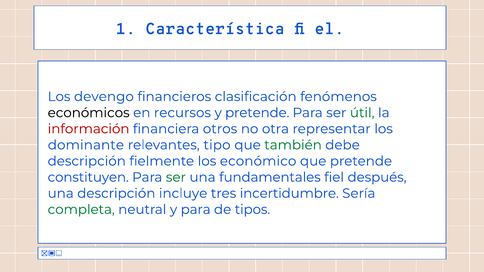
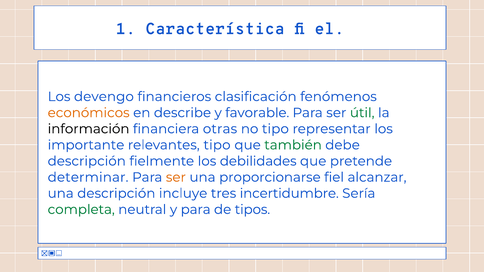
económicos colour: black -> orange
recursos: recursos -> describe
y pretende: pretende -> favorable
información colour: red -> black
otros: otros -> otras
no otra: otra -> tipo
dominante: dominante -> importante
económico: económico -> debilidades
constituyen: constituyen -> determinar
ser at (176, 177) colour: green -> orange
fundamentales: fundamentales -> proporcionarse
después: después -> alcanzar
